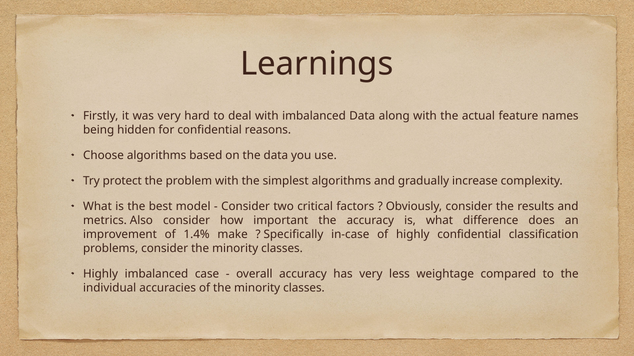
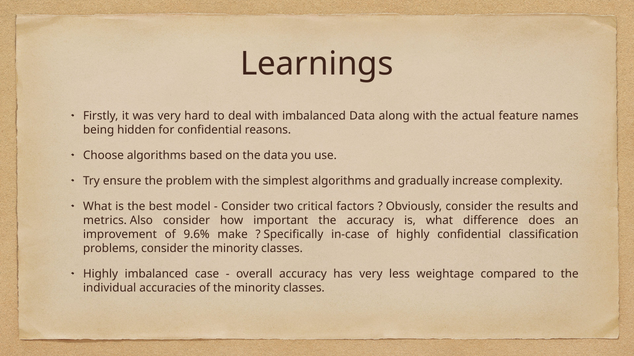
protect: protect -> ensure
1.4%: 1.4% -> 9.6%
